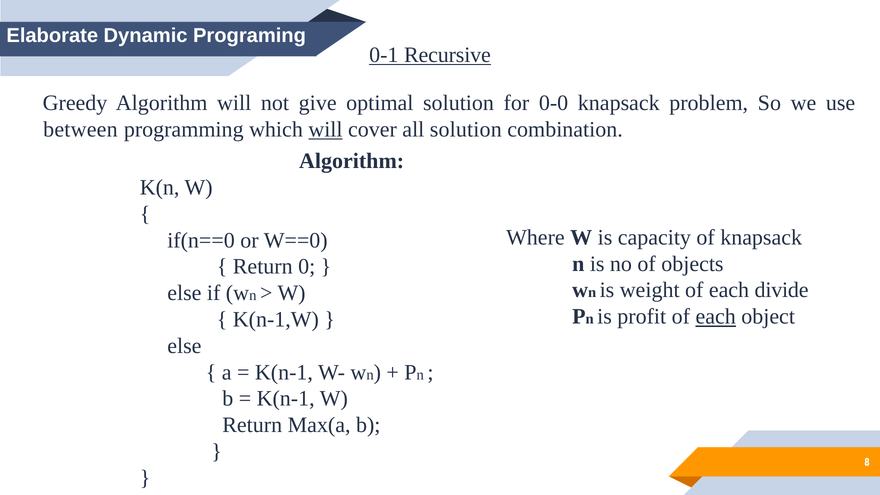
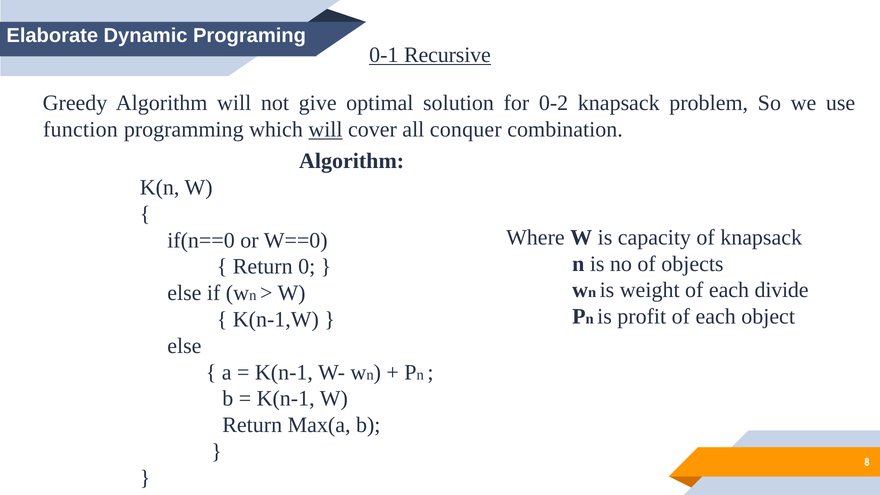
0-0: 0-0 -> 0-2
between: between -> function
all solution: solution -> conquer
each at (716, 317) underline: present -> none
